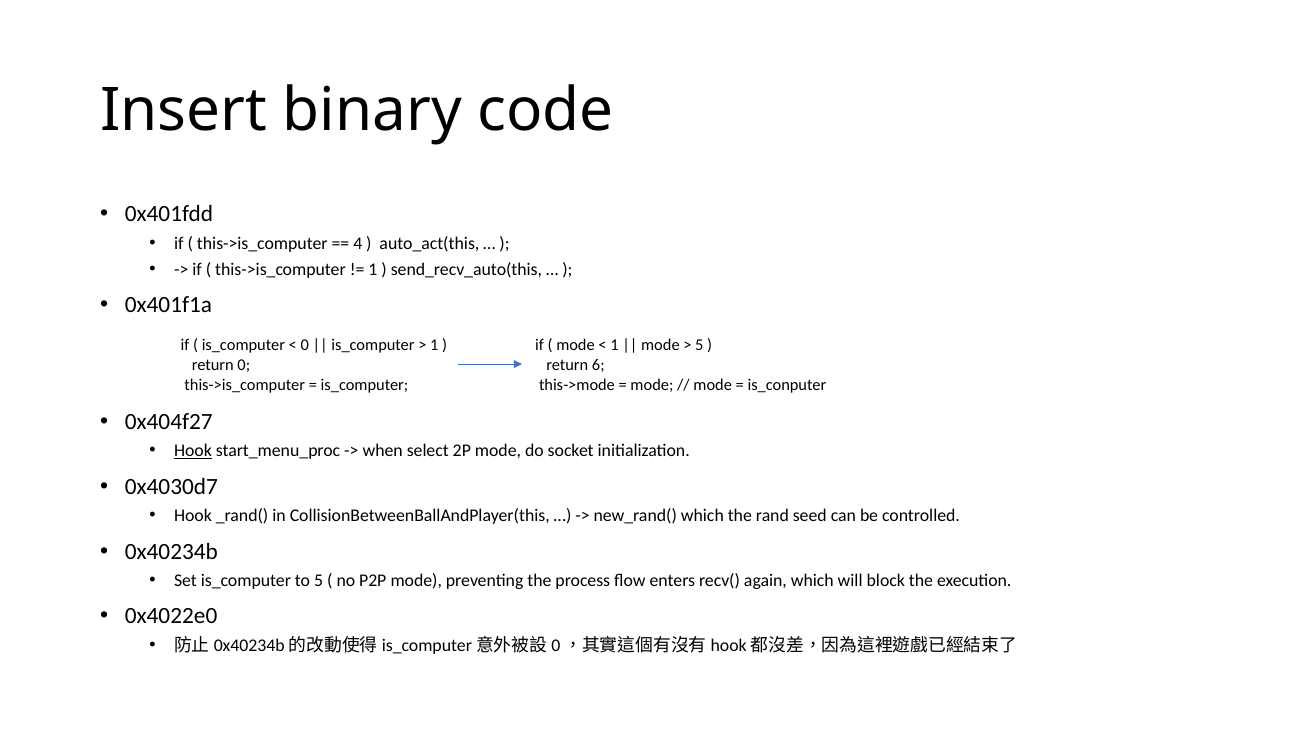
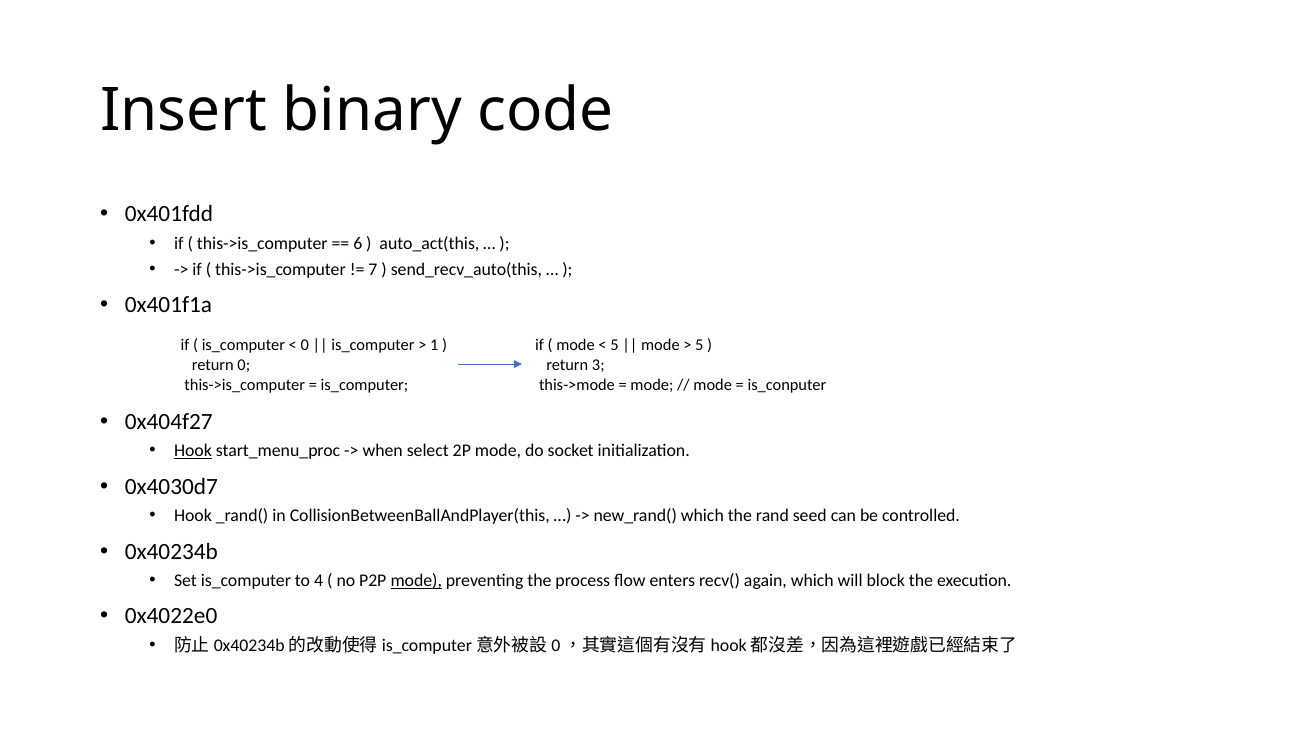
4: 4 -> 6
1 at (373, 269): 1 -> 7
1 at (614, 346): 1 -> 5
6: 6 -> 3
to 5: 5 -> 4
mode at (416, 580) underline: none -> present
